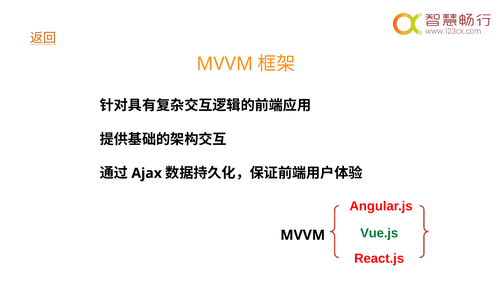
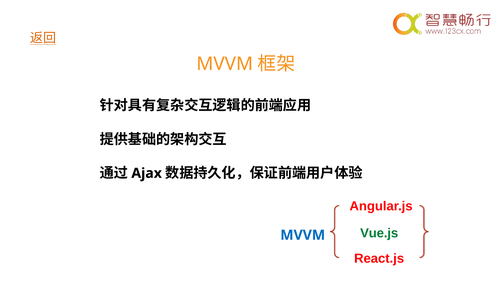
MVVM at (303, 235) colour: black -> blue
